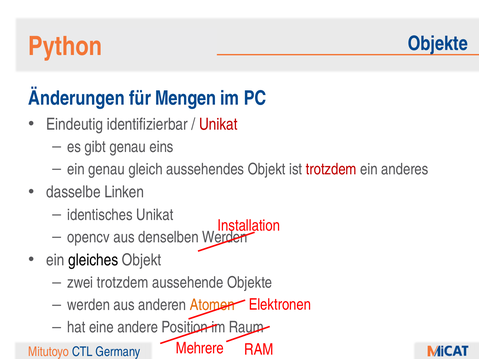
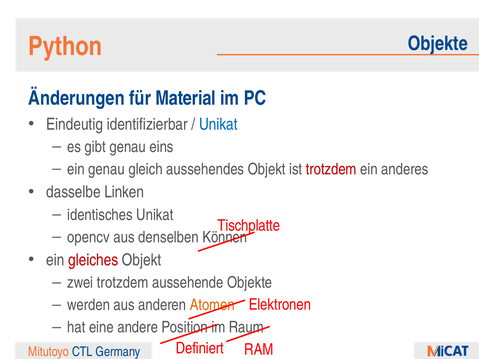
Mengen: Mengen -> Material
Unikat at (218, 124) colour: red -> blue
Installation: Installation -> Tischplatte
denselben Werden: Werden -> Können
gleiches colour: black -> red
Mehrere: Mehrere -> Definiert
